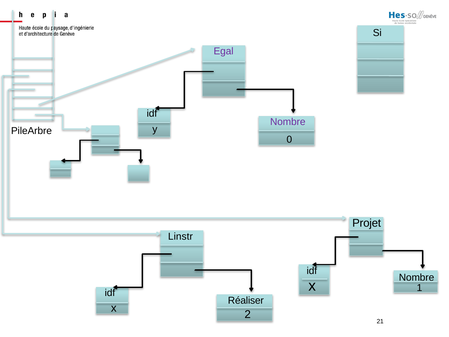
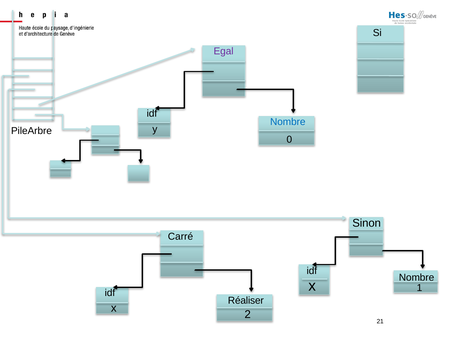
Nombre at (288, 122) colour: purple -> blue
Projet: Projet -> Sinon
Linstr: Linstr -> Carré
